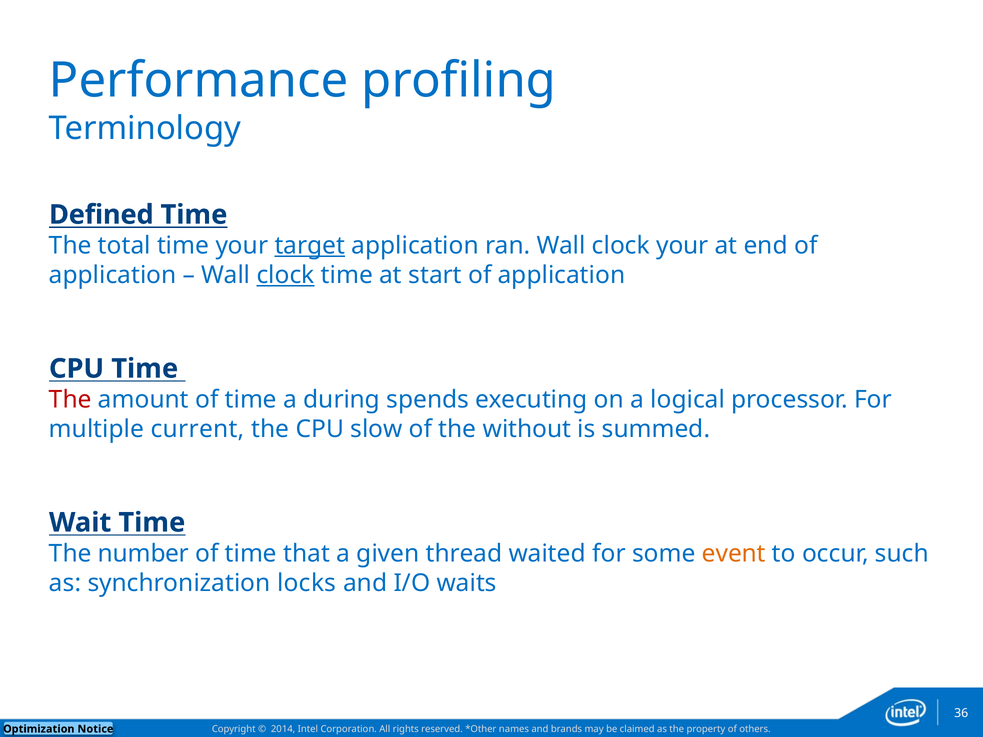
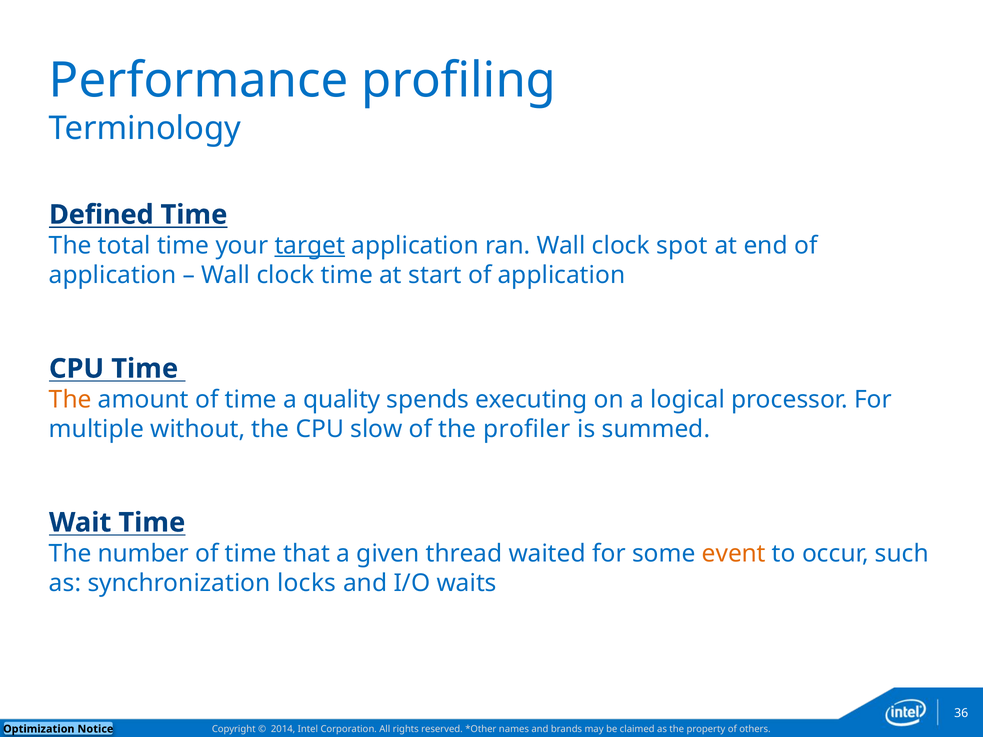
clock your: your -> spot
clock at (286, 275) underline: present -> none
The at (70, 400) colour: red -> orange
during: during -> quality
current: current -> without
without: without -> profiler
